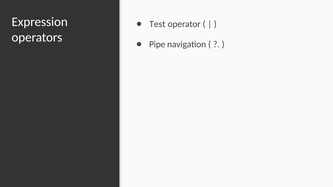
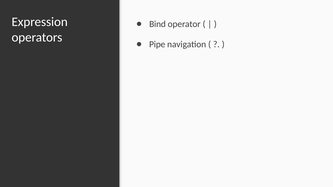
Test: Test -> Bind
